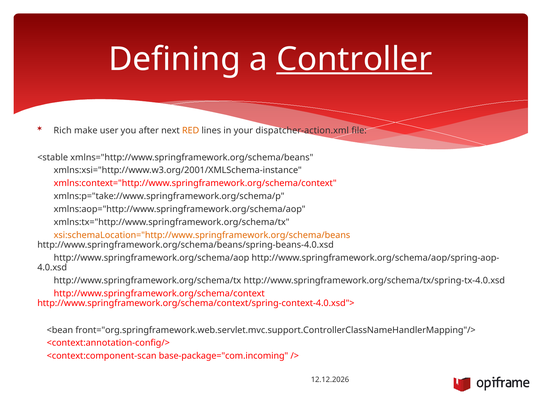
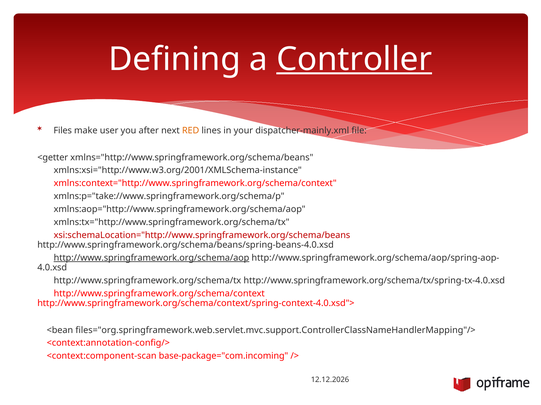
Rich: Rich -> Files
dispatcher-action.xml: dispatcher-action.xml -> dispatcher-mainly.xml
<stable: <stable -> <getter
xsi:schemaLocation="http://www.springframework.org/schema/beans colour: orange -> red
http://www.springframework.org/schema/aop underline: none -> present
front="org.springframework.web.servlet.mvc.support.ControllerClassNameHandlerMapping"/>: front="org.springframework.web.servlet.mvc.support.ControllerClassNameHandlerMapping"/> -> files="org.springframework.web.servlet.mvc.support.ControllerClassNameHandlerMapping"/>
